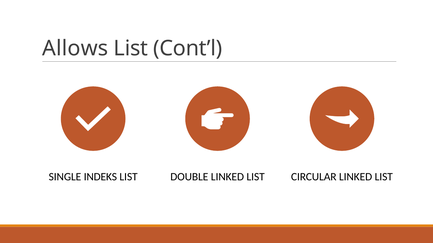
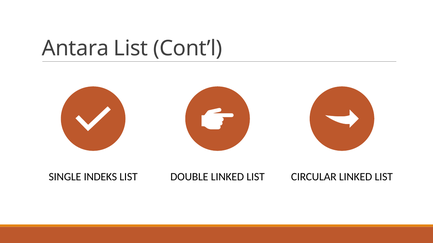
Allows: Allows -> Antara
